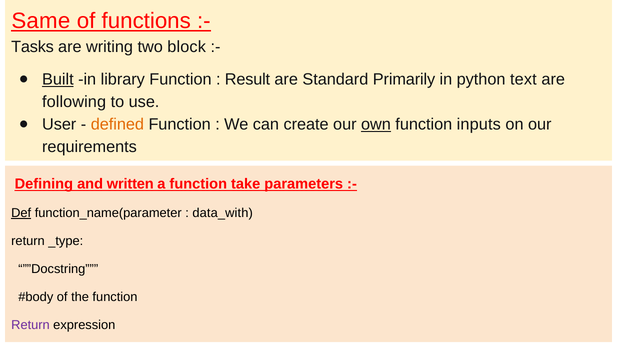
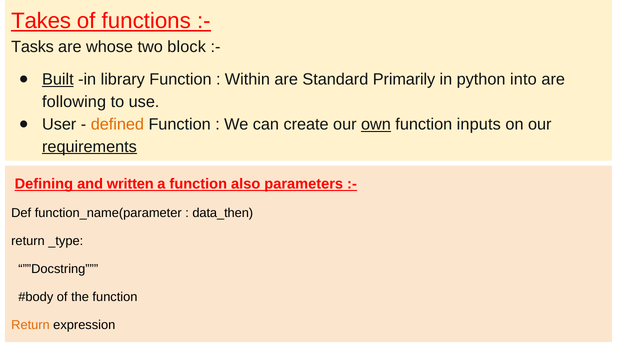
Same: Same -> Takes
writing: writing -> whose
Result: Result -> Within
text: text -> into
requirements underline: none -> present
take: take -> also
Def underline: present -> none
data_with: data_with -> data_then
Return at (30, 325) colour: purple -> orange
